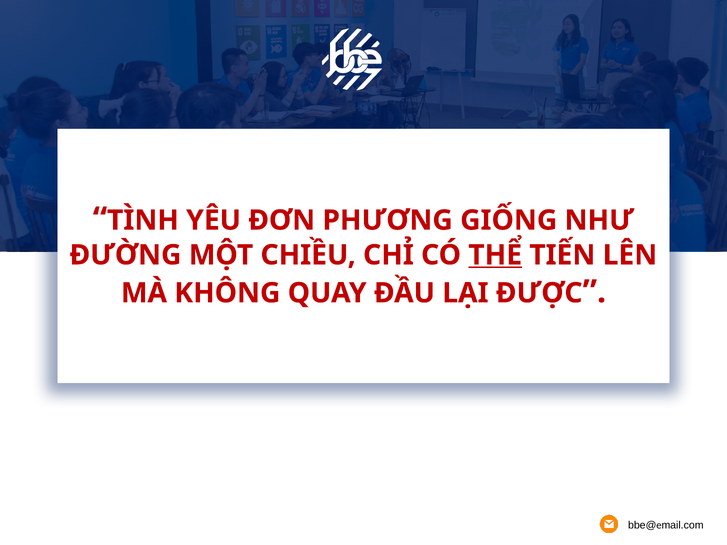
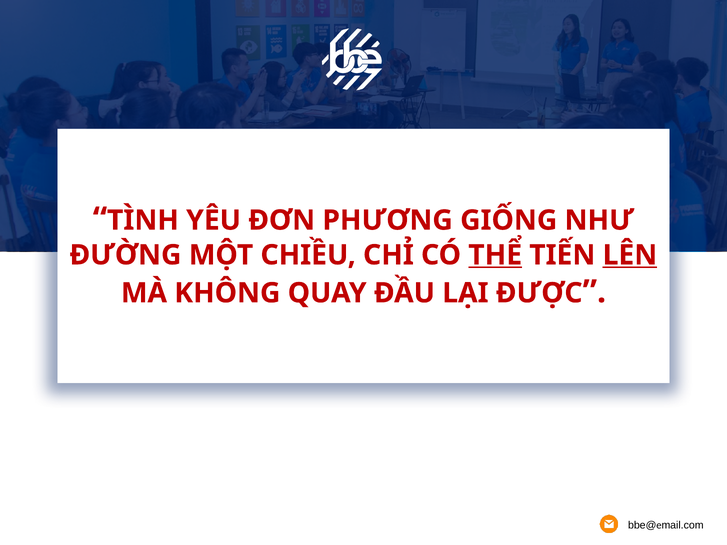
LÊN underline: none -> present
